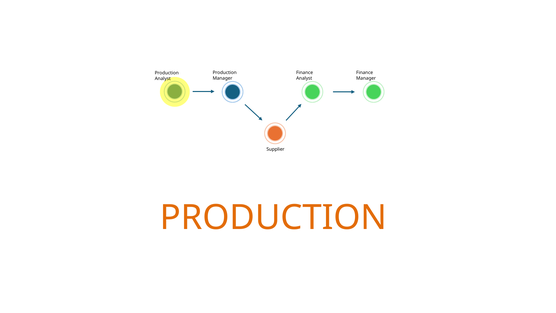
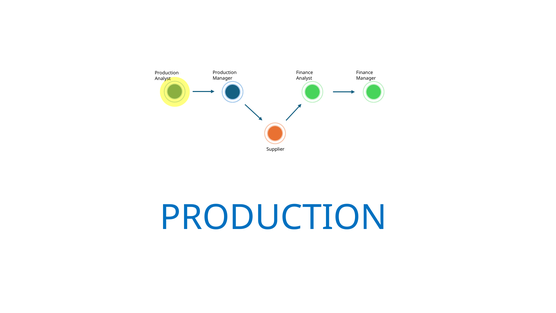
PRODUCTION at (273, 218) colour: orange -> blue
